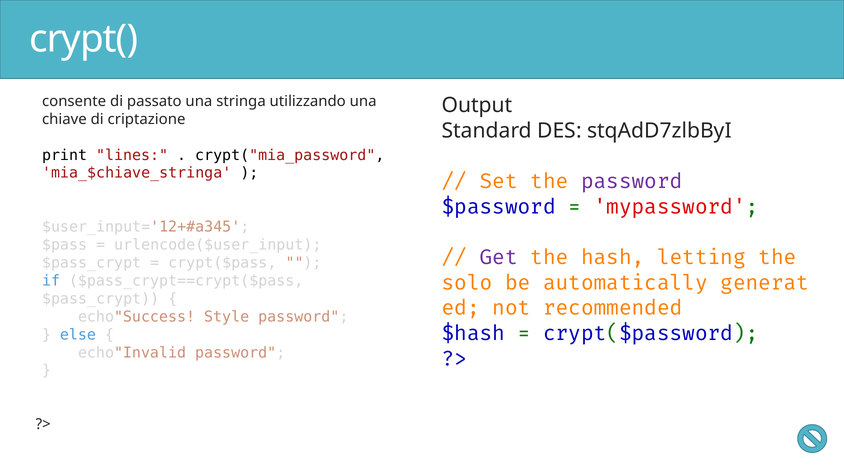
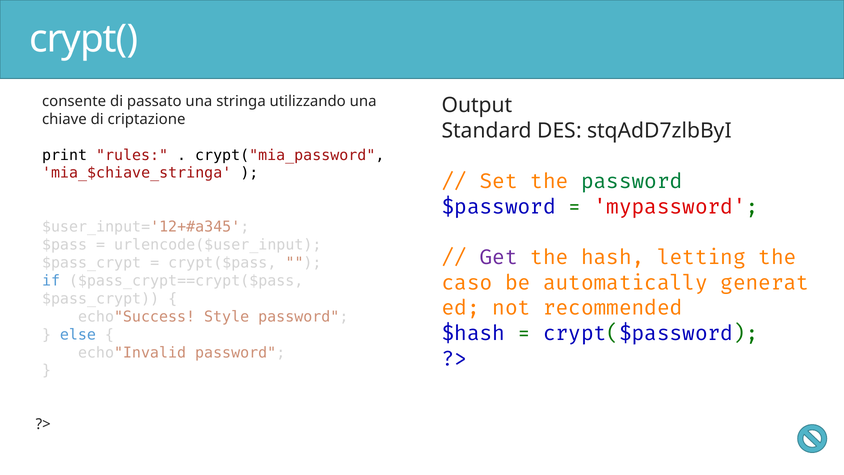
lines: lines -> rules
password at (632, 181) colour: purple -> green
solo: solo -> caso
